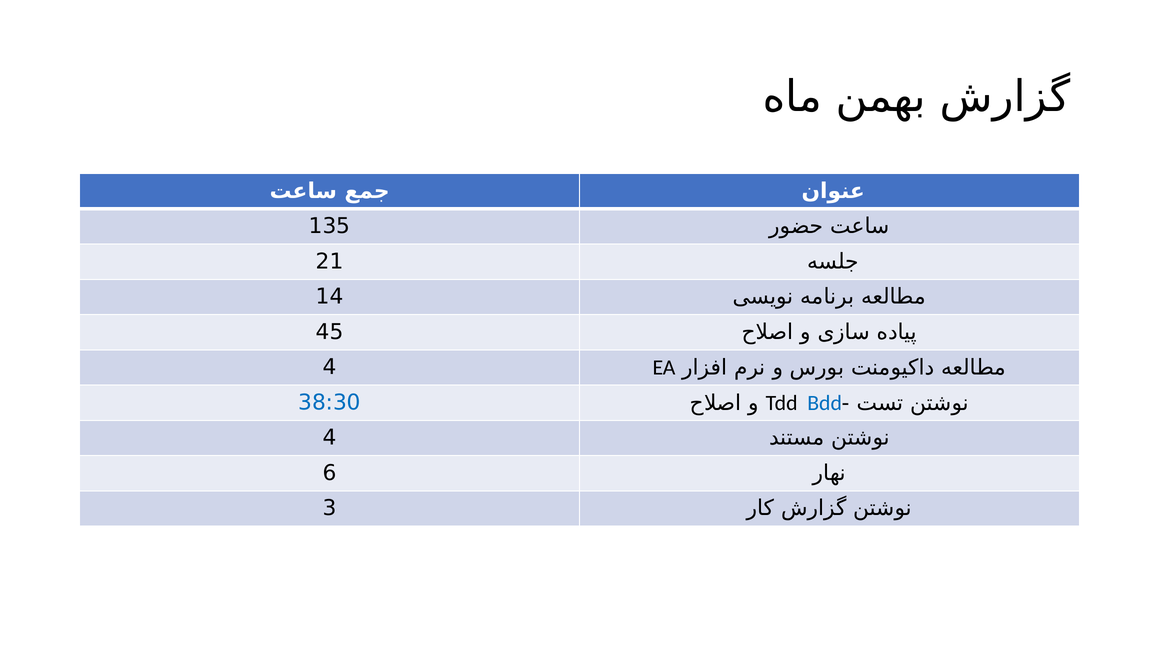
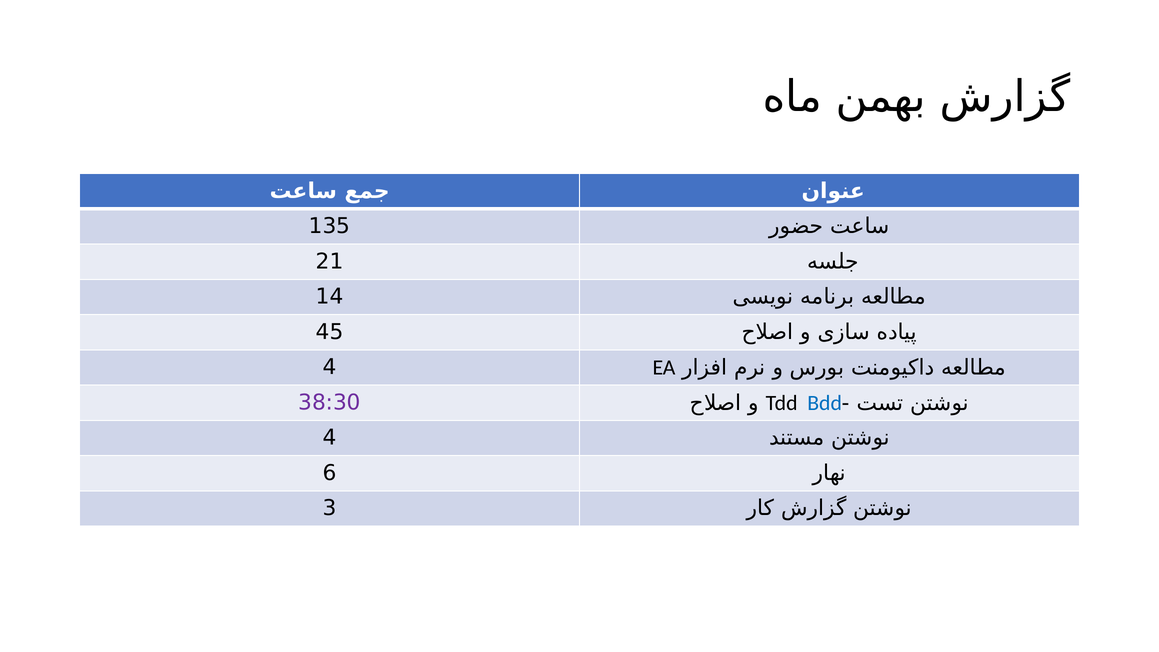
38:30 colour: blue -> purple
